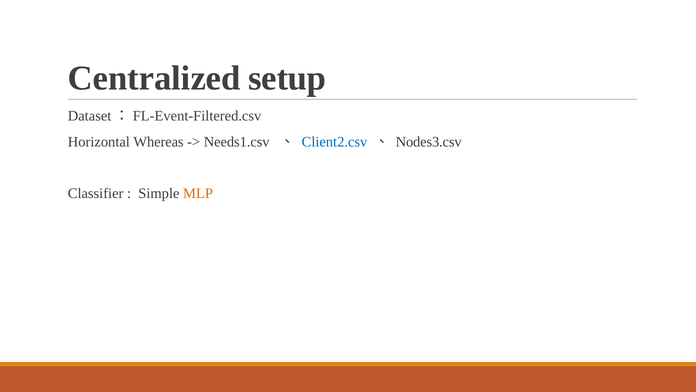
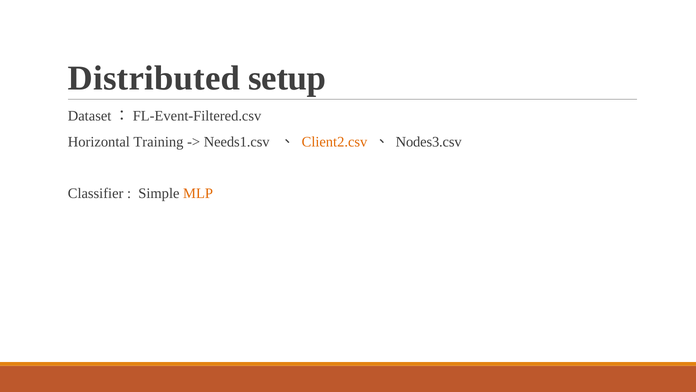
Centralized: Centralized -> Distributed
Whereas: Whereas -> Training
Client2.csv colour: blue -> orange
